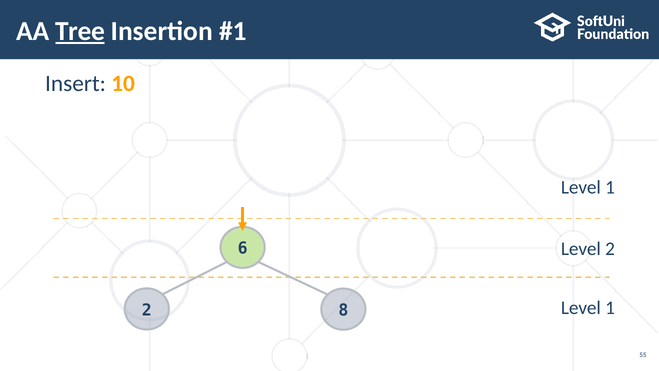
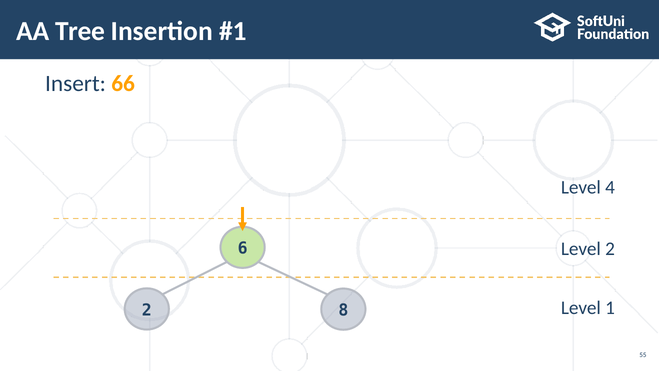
Tree underline: present -> none
10: 10 -> 66
1 at (610, 187): 1 -> 4
